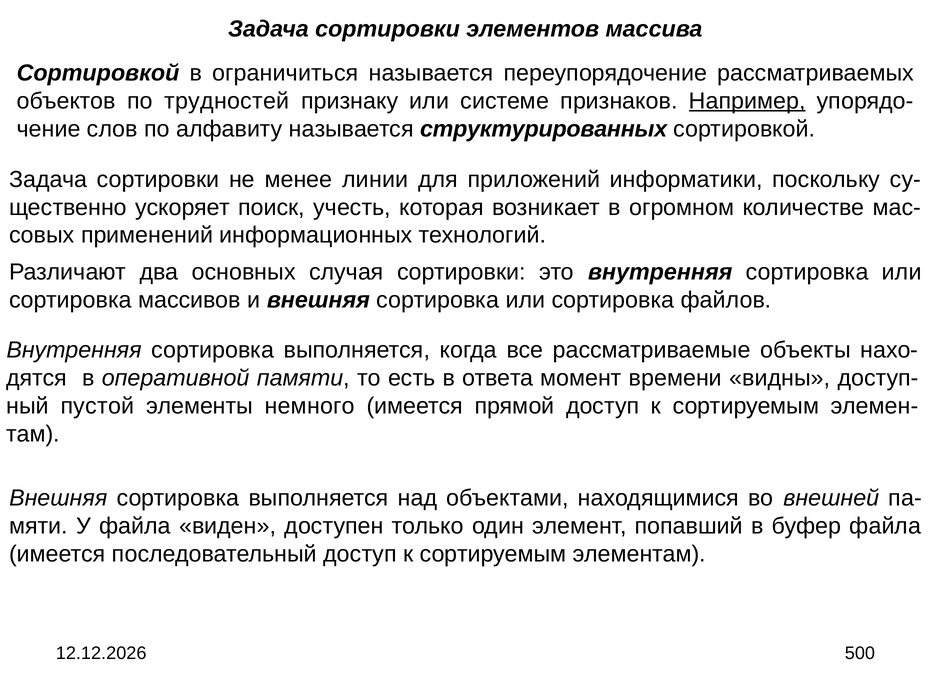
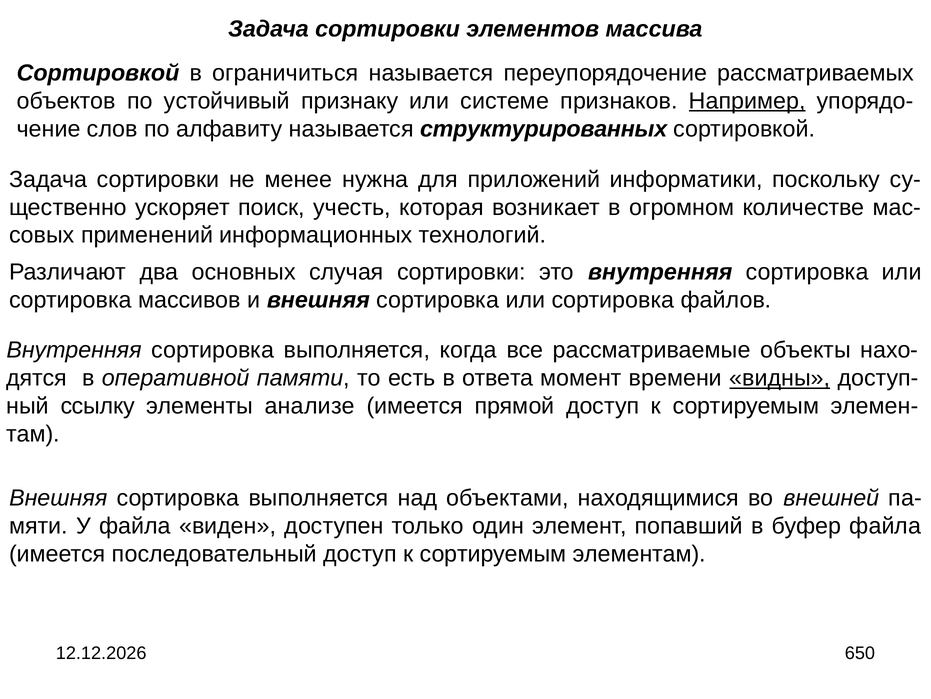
трудностей: трудностей -> устойчивый
линии: линии -> нужна
видны underline: none -> present
пустой: пустой -> ссылку
немного: немного -> анализе
500: 500 -> 650
